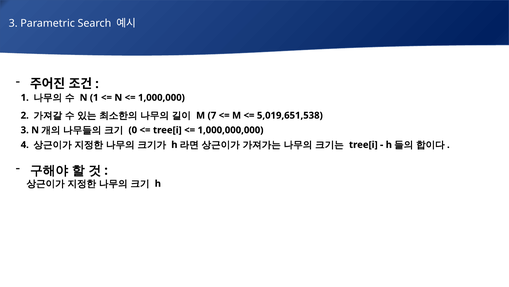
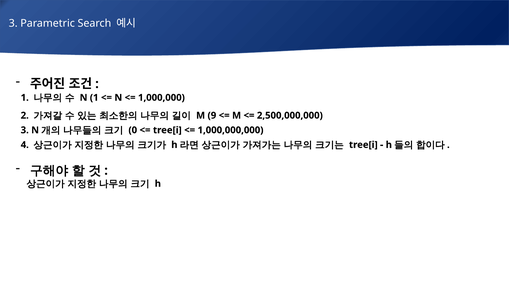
7: 7 -> 9
5,019,651,538: 5,019,651,538 -> 2,500,000,000
